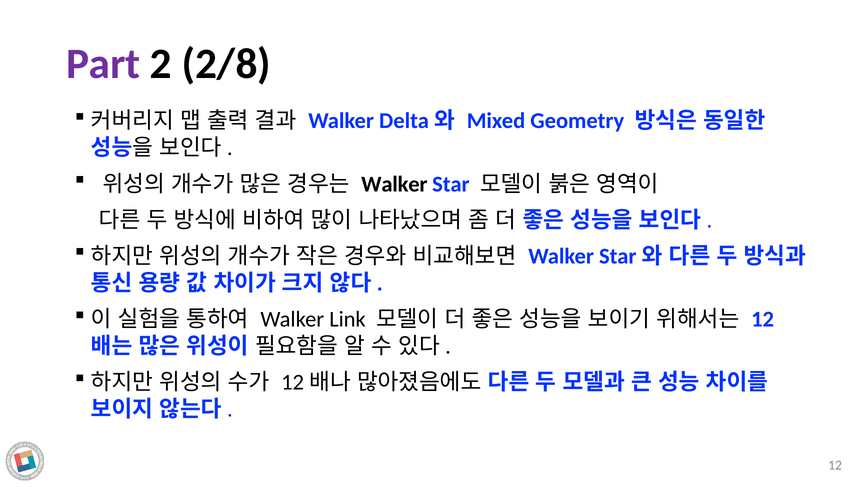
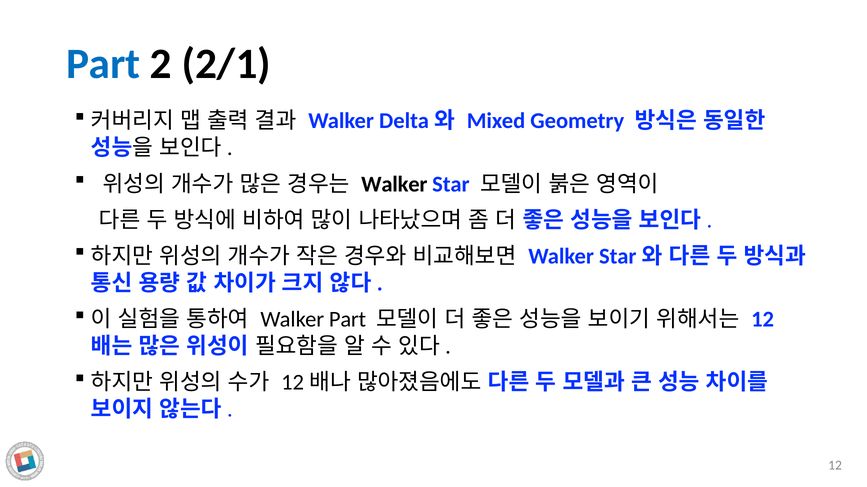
Part at (103, 64) colour: purple -> blue
2/8: 2/8 -> 2/1
Walker Link: Link -> Part
